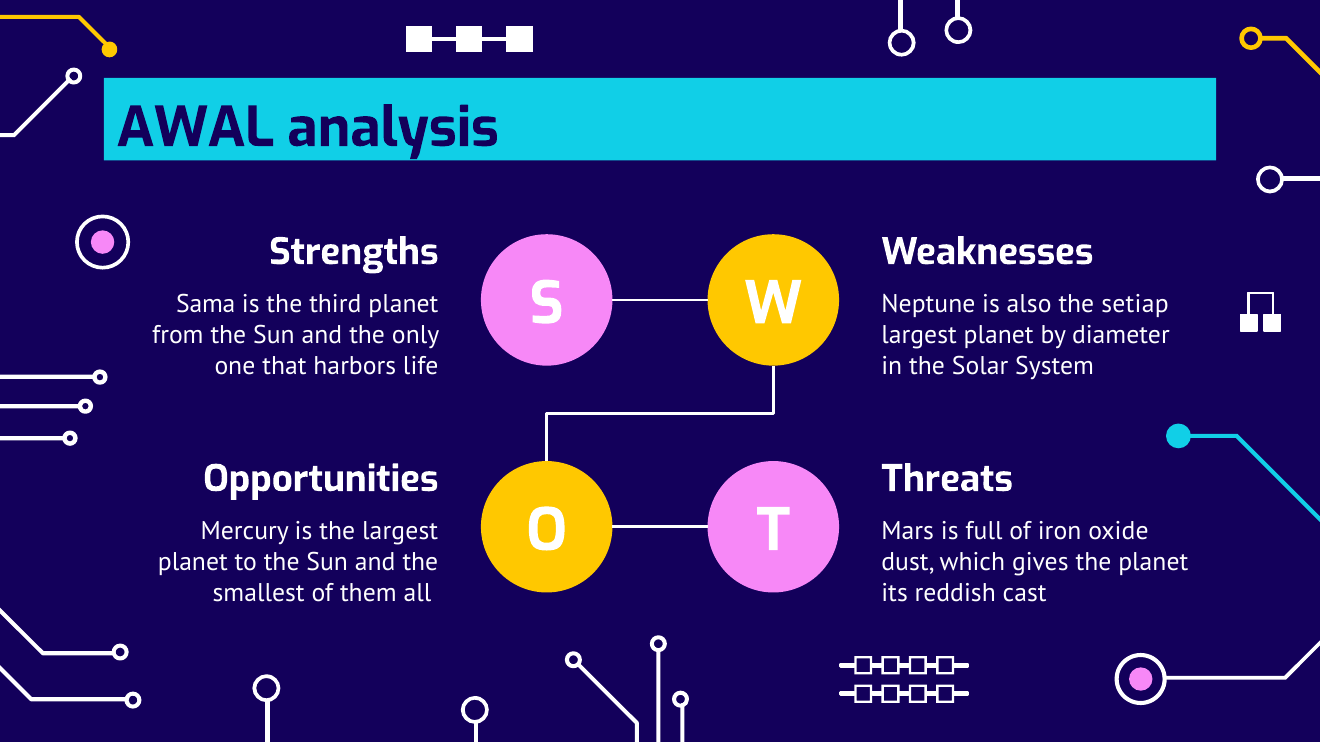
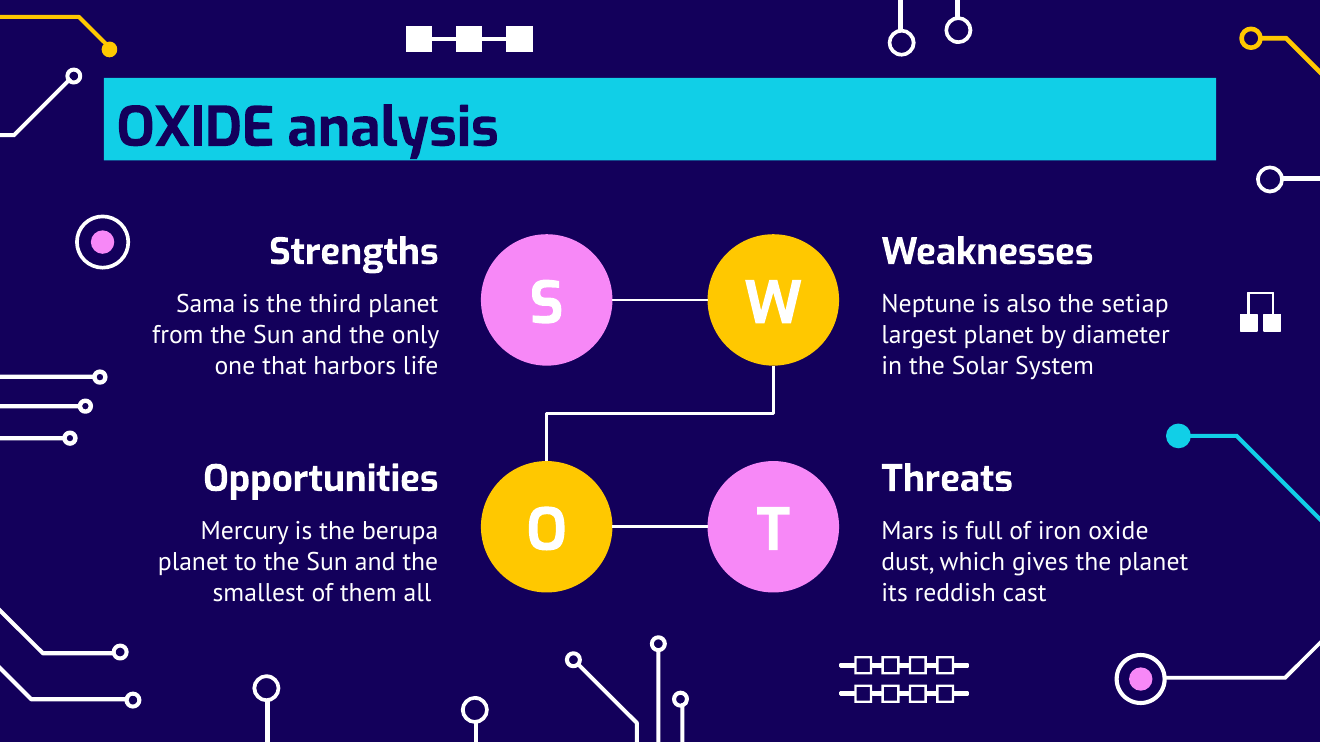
AWAL at (195, 128): AWAL -> OXIDE
the largest: largest -> berupa
